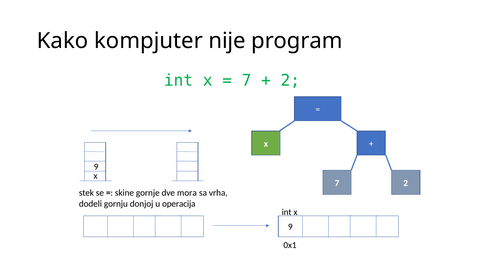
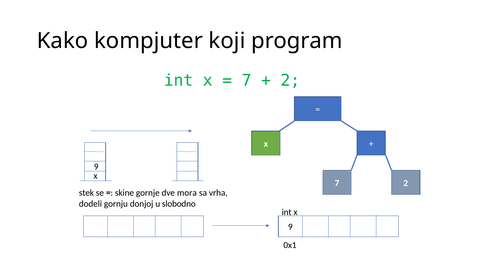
nije: nije -> koji
operacija: operacija -> slobodno
